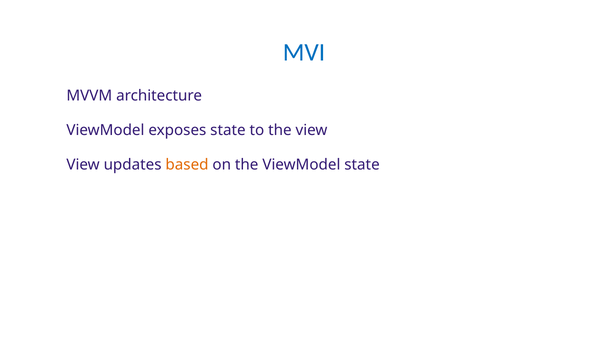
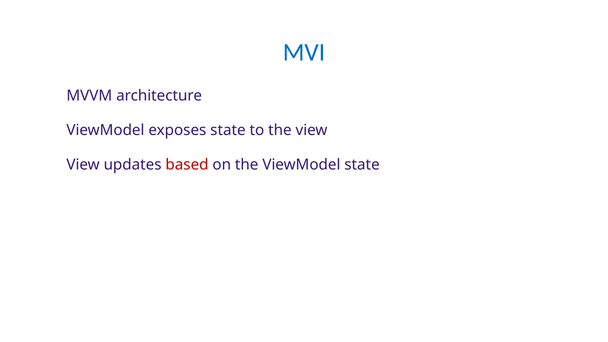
based colour: orange -> red
